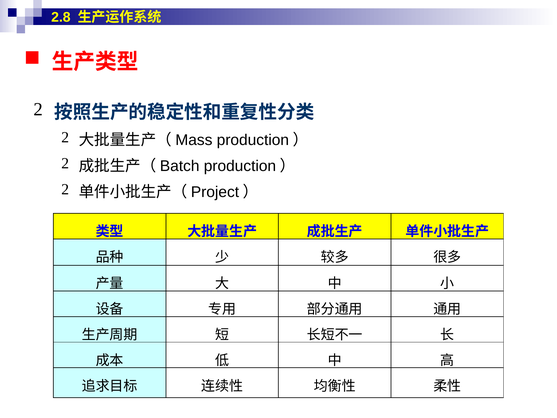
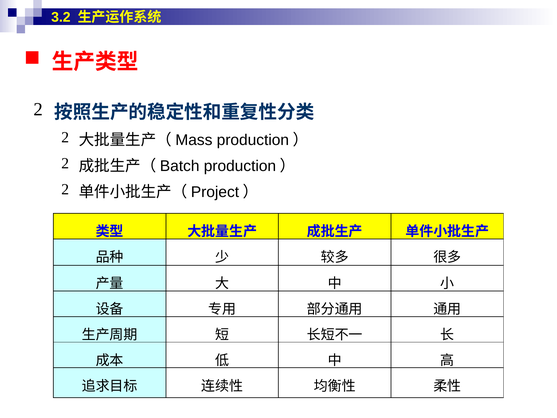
2.8: 2.8 -> 3.2
